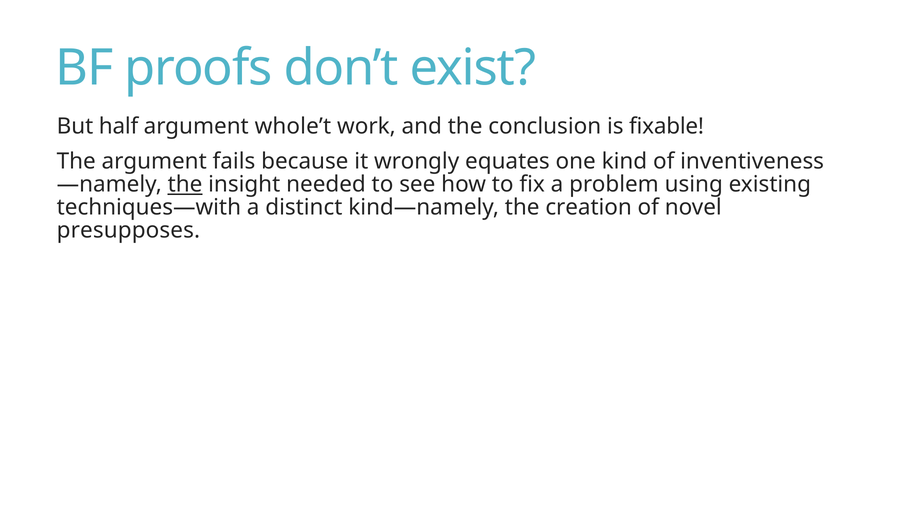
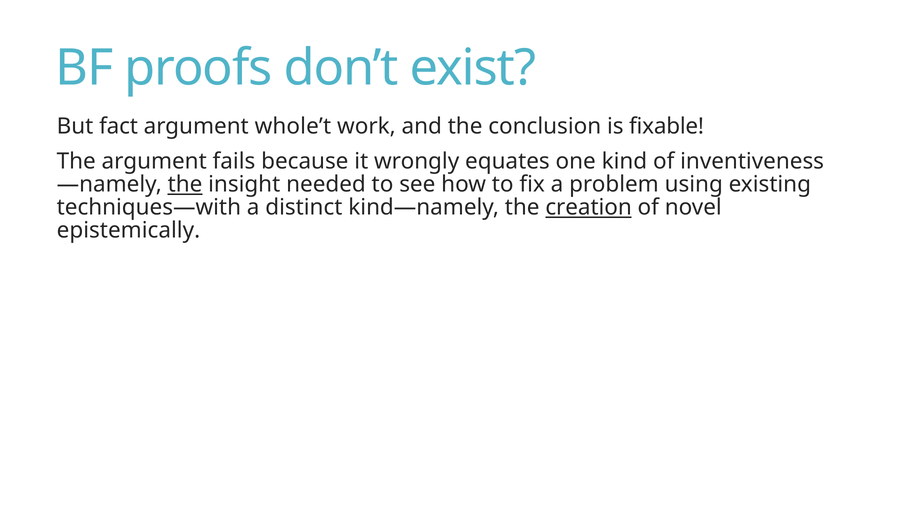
half: half -> fact
creation underline: none -> present
presupposes: presupposes -> epistemically
